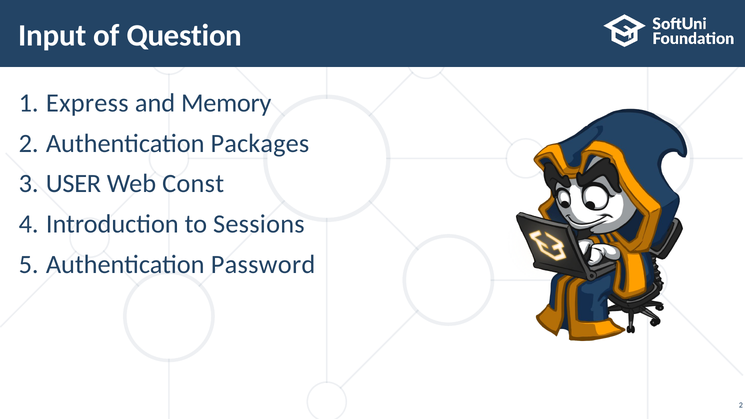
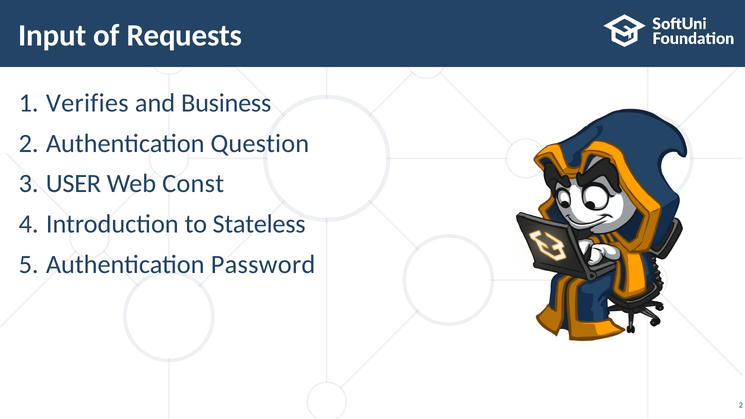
Question: Question -> Requests
Express: Express -> Verifies
Memory: Memory -> Business
Packages: Packages -> Question
Sessions: Sessions -> Stateless
